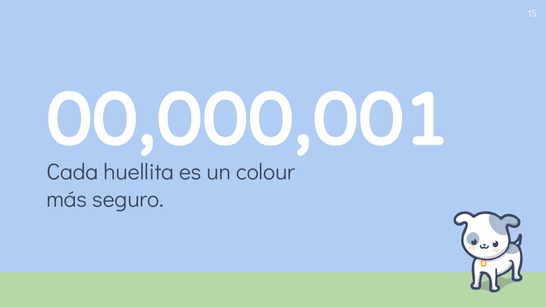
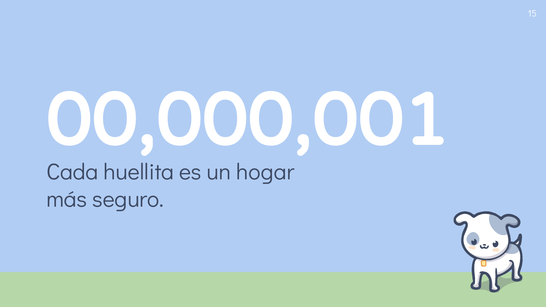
colour: colour -> hogar
